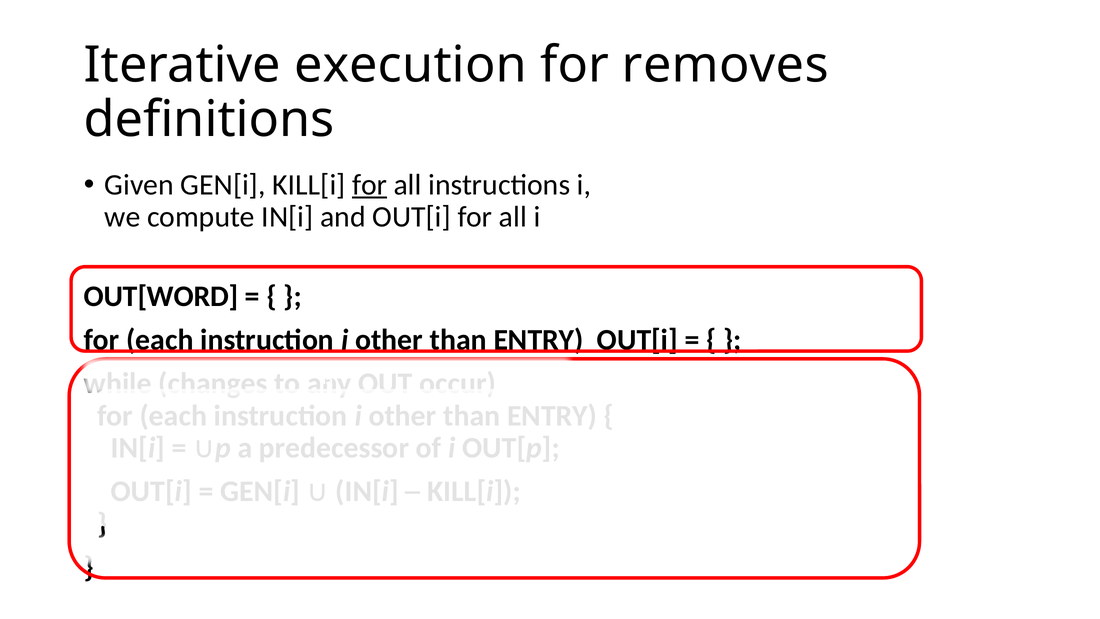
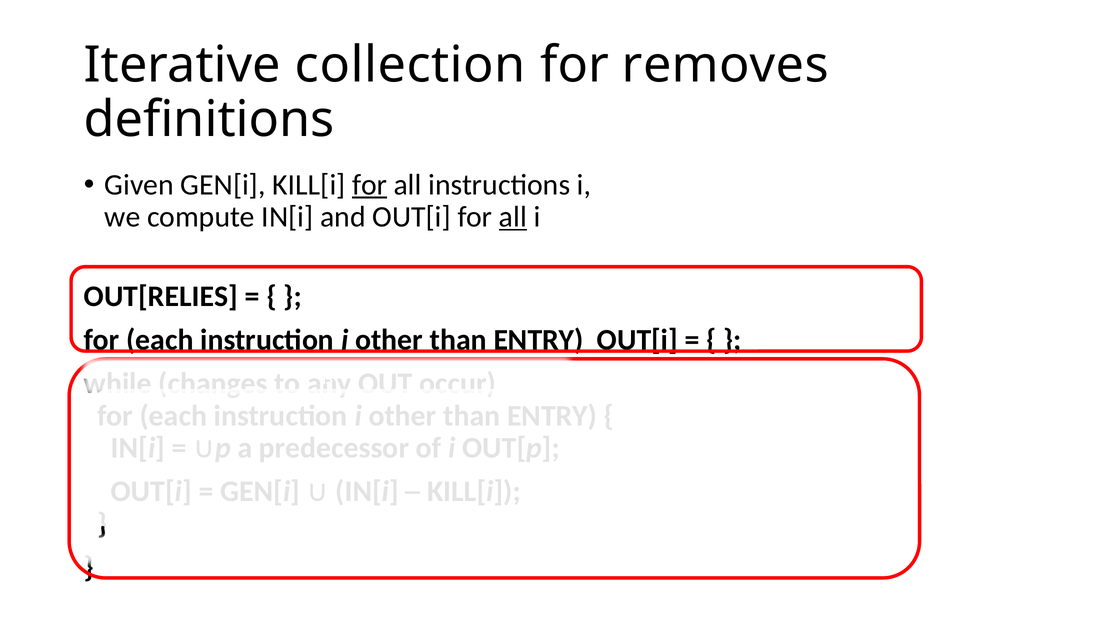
execution: execution -> collection
all at (513, 217) underline: none -> present
OUT[WORD: OUT[WORD -> OUT[RELIES
